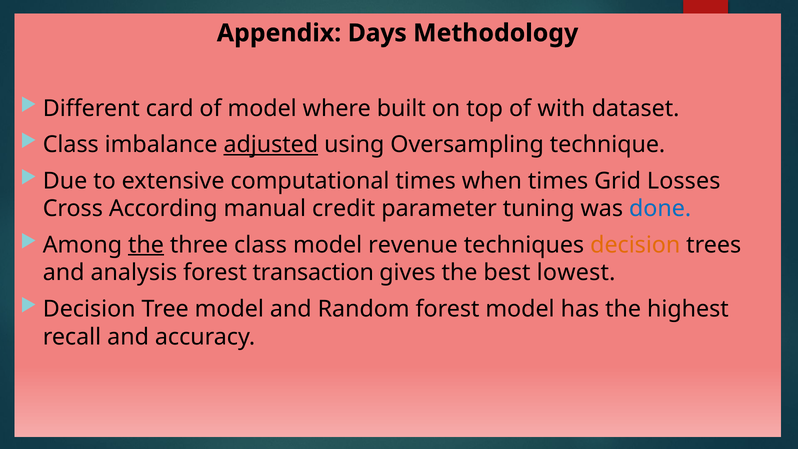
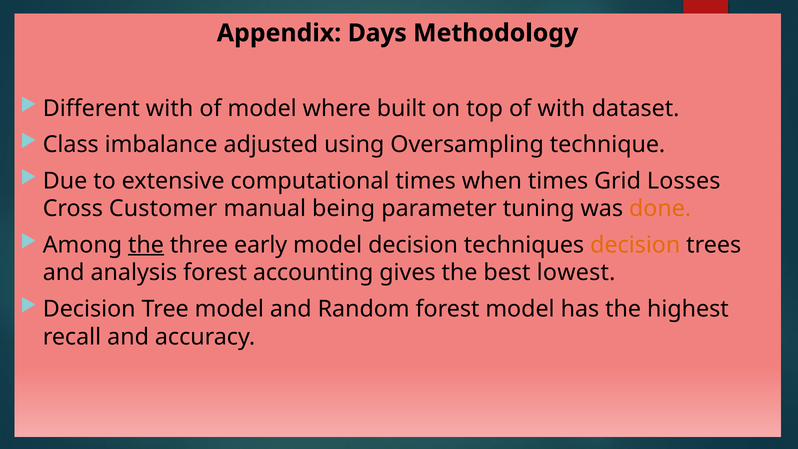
Different card: card -> with
adjusted underline: present -> none
According: According -> Customer
credit: credit -> being
done colour: blue -> orange
three class: class -> early
model revenue: revenue -> decision
transaction: transaction -> accounting
